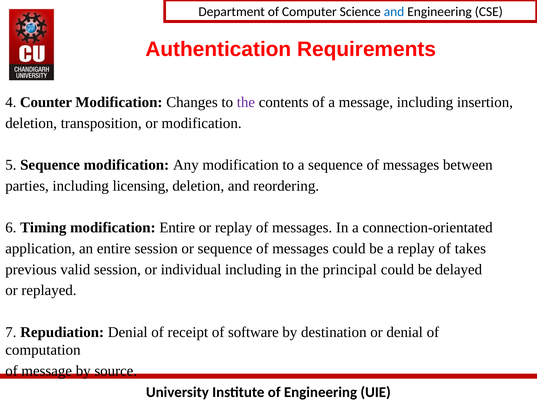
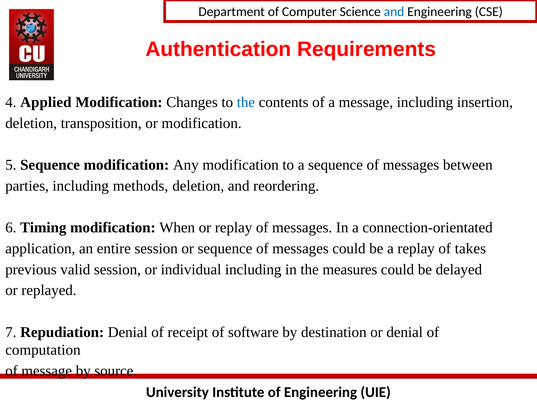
Counter: Counter -> Applied
the at (246, 102) colour: purple -> blue
licensing: licensing -> methods
modification Entire: Entire -> When
principal: principal -> measures
